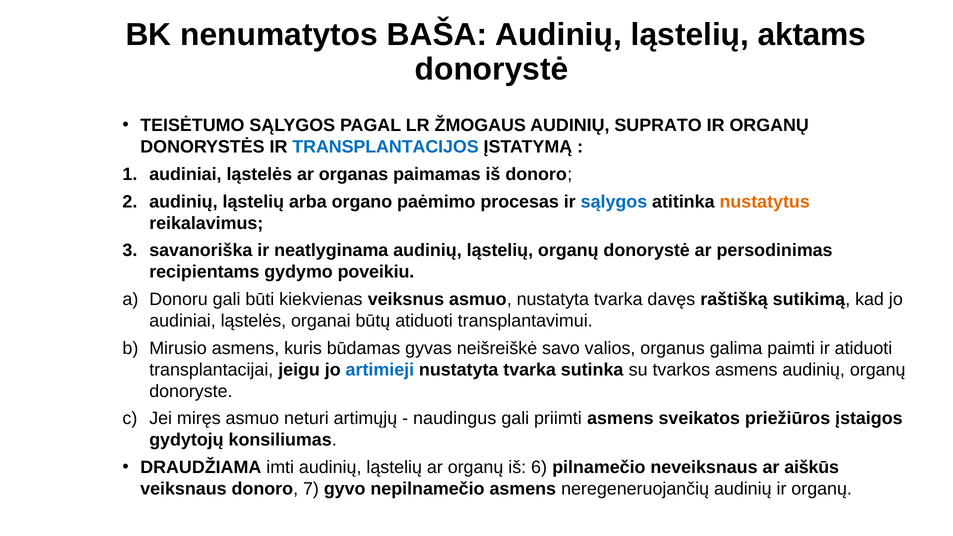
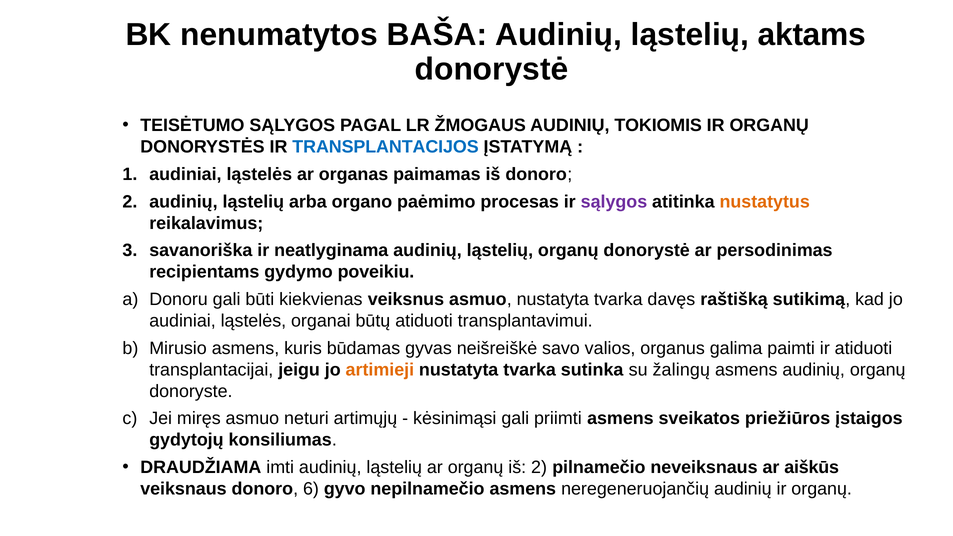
SUPRATO: SUPRATO -> TOKIOMIS
sąlygos at (614, 202) colour: blue -> purple
artimieji colour: blue -> orange
tvarkos: tvarkos -> žalingų
naudingus: naudingus -> kėsinimąsi
iš 6: 6 -> 2
7: 7 -> 6
